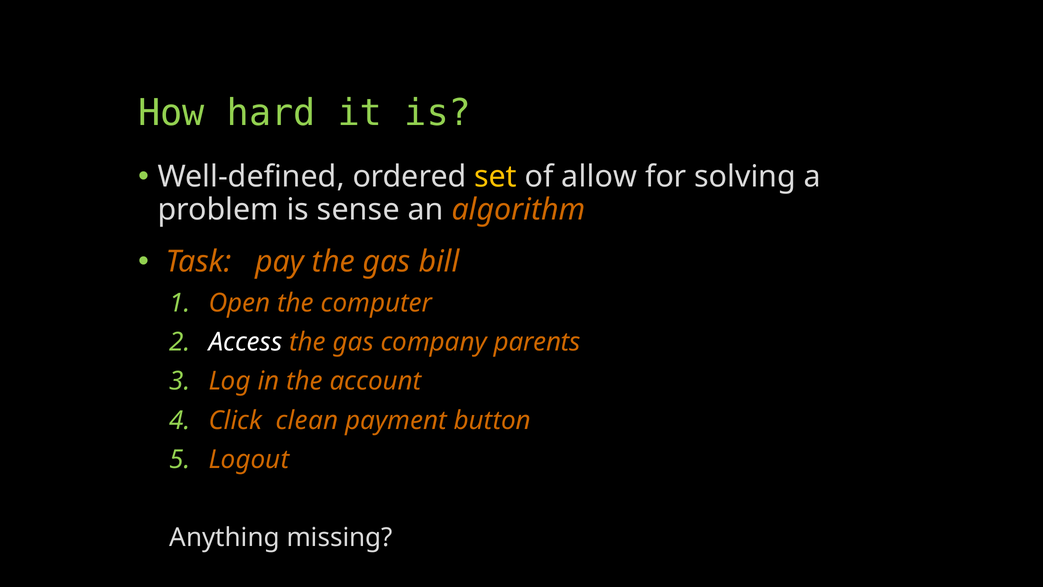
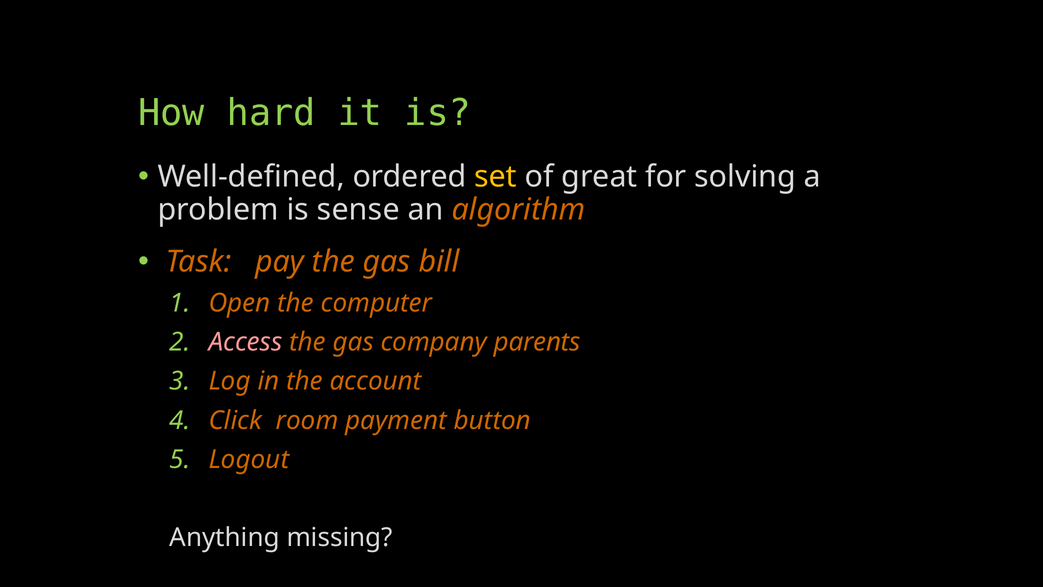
allow: allow -> great
Access colour: white -> pink
clean: clean -> room
